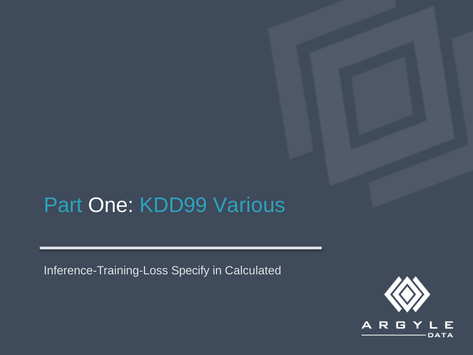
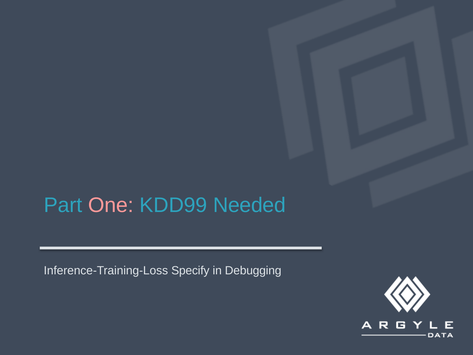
One colour: white -> pink
Various: Various -> Needed
Calculated: Calculated -> Debugging
